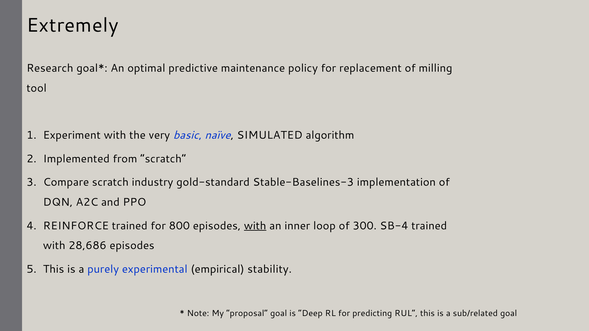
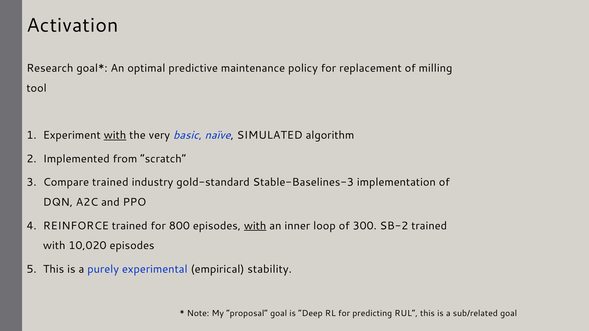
Extremely: Extremely -> Activation
with at (115, 135) underline: none -> present
Compare scratch: scratch -> trained
SB-4: SB-4 -> SB-2
28,686: 28,686 -> 10,020
